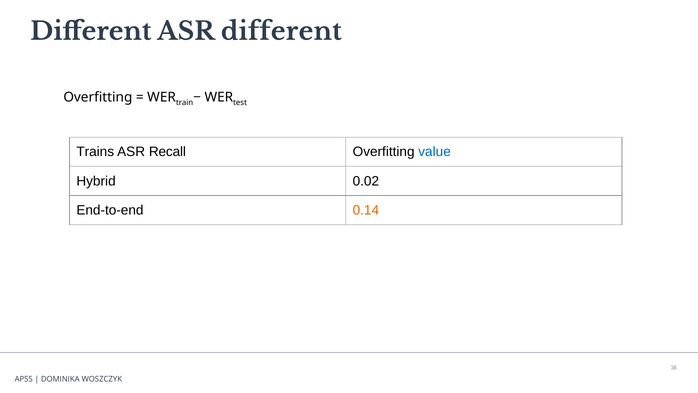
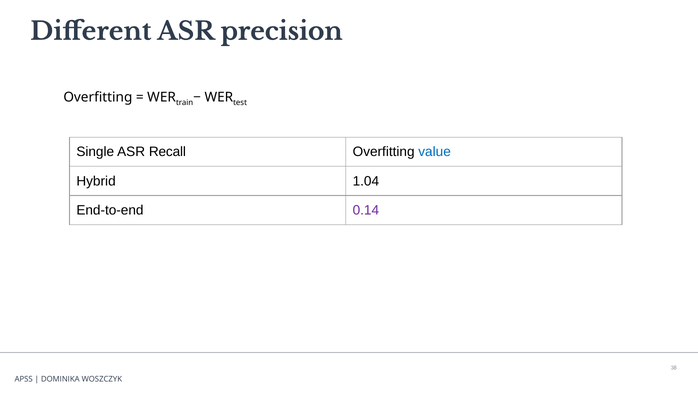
ASR different: different -> precision
Trains: Trains -> Single
0.02: 0.02 -> 1.04
0.14 colour: orange -> purple
